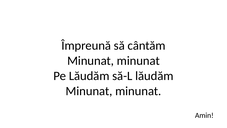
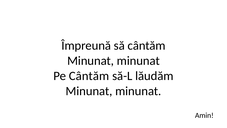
Pe Lăudăm: Lăudăm -> Cântăm
